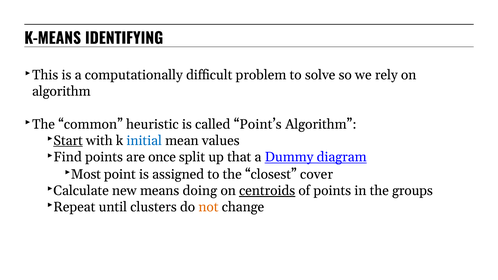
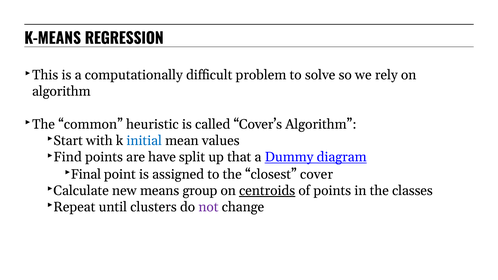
IDENTIFYING: IDENTIFYING -> REGRESSION
Point’s: Point’s -> Cover’s
Start underline: present -> none
once: once -> have
Most: Most -> Final
doing: doing -> group
groups: groups -> classes
not colour: orange -> purple
